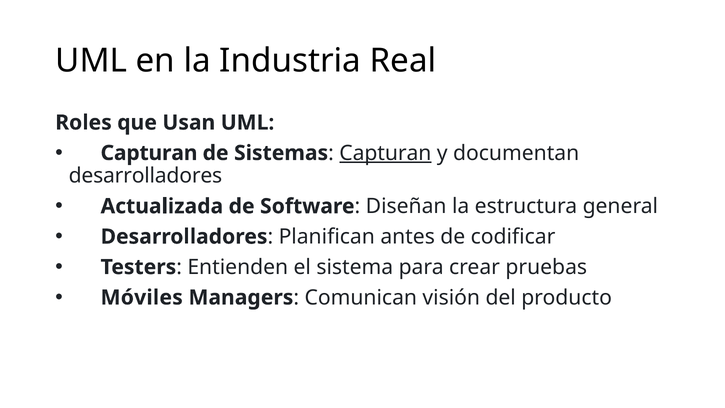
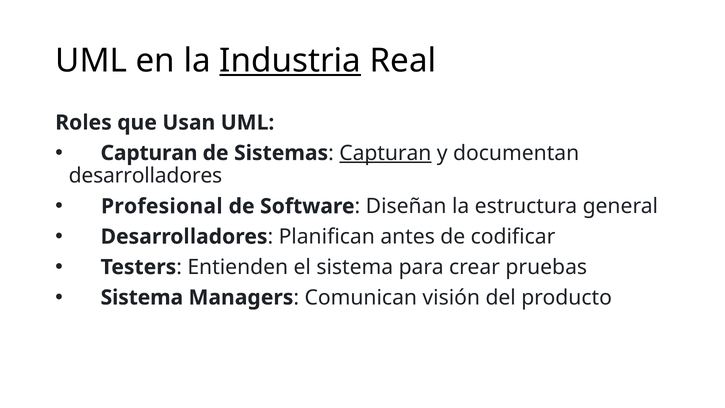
Industria underline: none -> present
Actualizada: Actualizada -> Profesional
Móviles at (142, 297): Móviles -> Sistema
